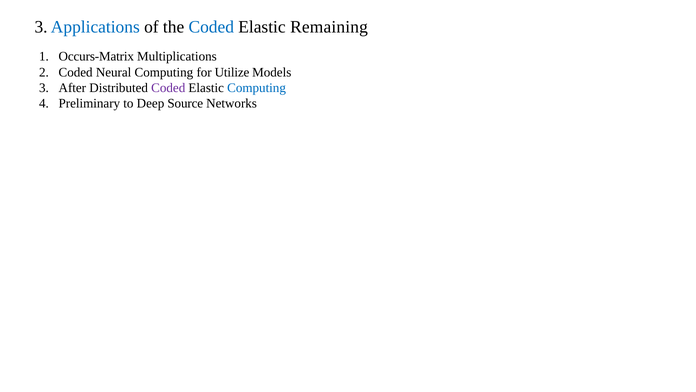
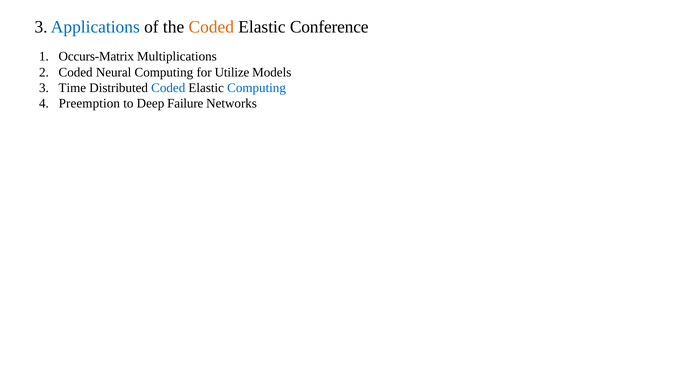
Coded at (211, 27) colour: blue -> orange
Remaining: Remaining -> Conference
After: After -> Time
Coded at (168, 88) colour: purple -> blue
Preliminary: Preliminary -> Preemption
Source: Source -> Failure
